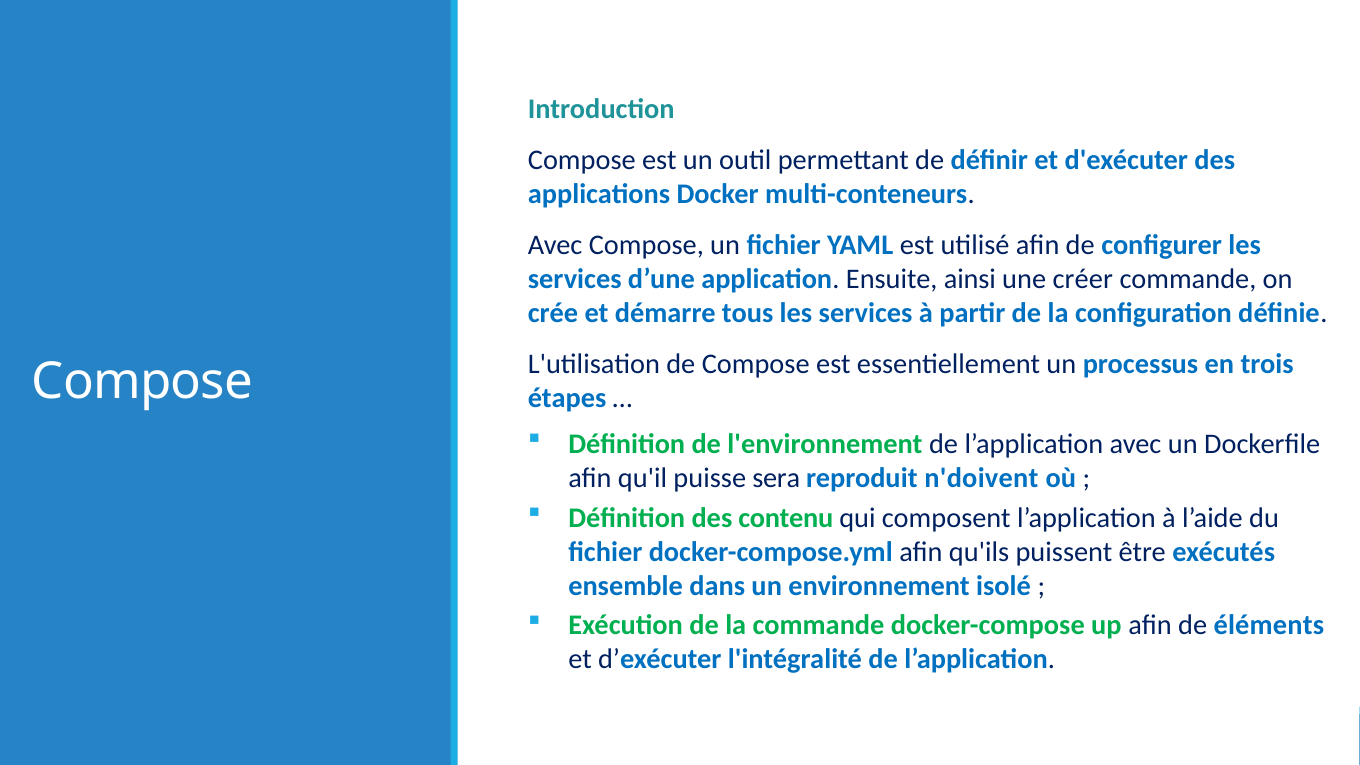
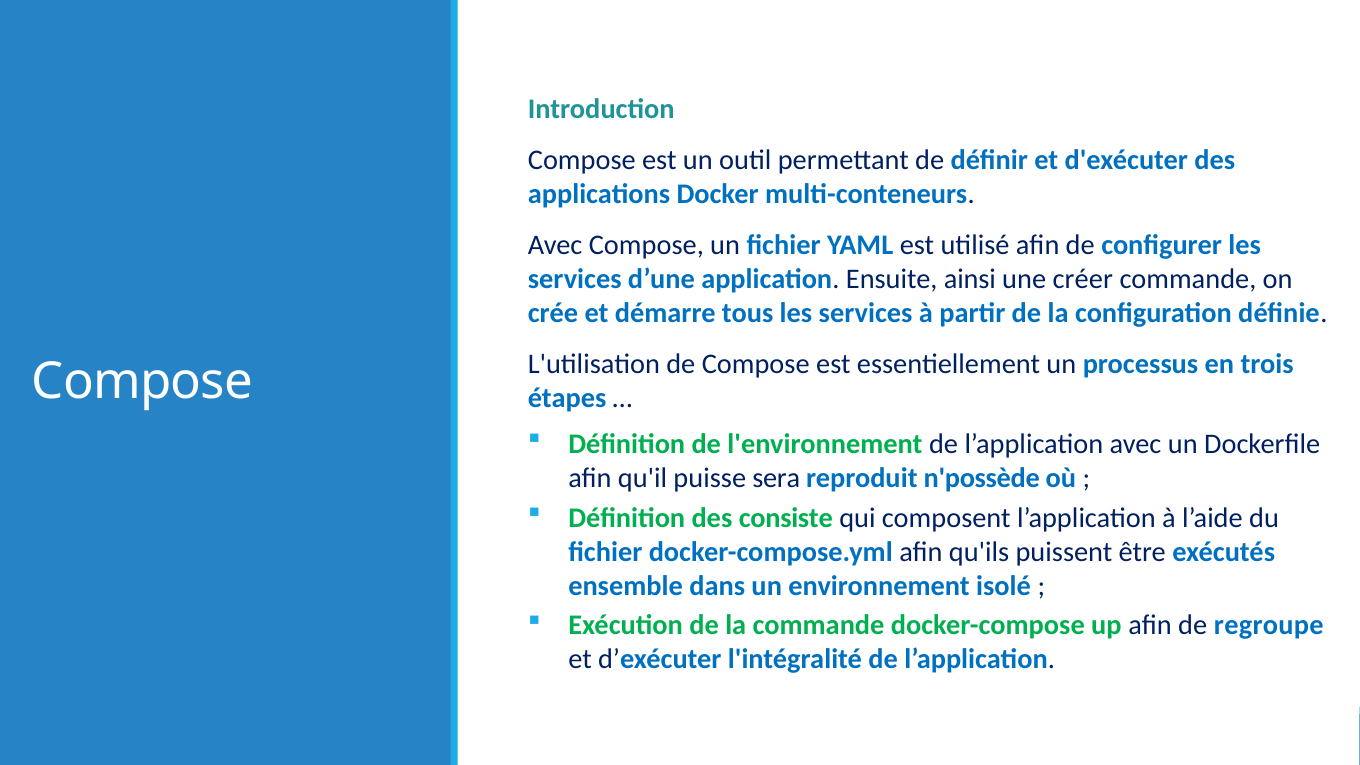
n'doivent: n'doivent -> n'possède
contenu: contenu -> consiste
éléments: éléments -> regroupe
